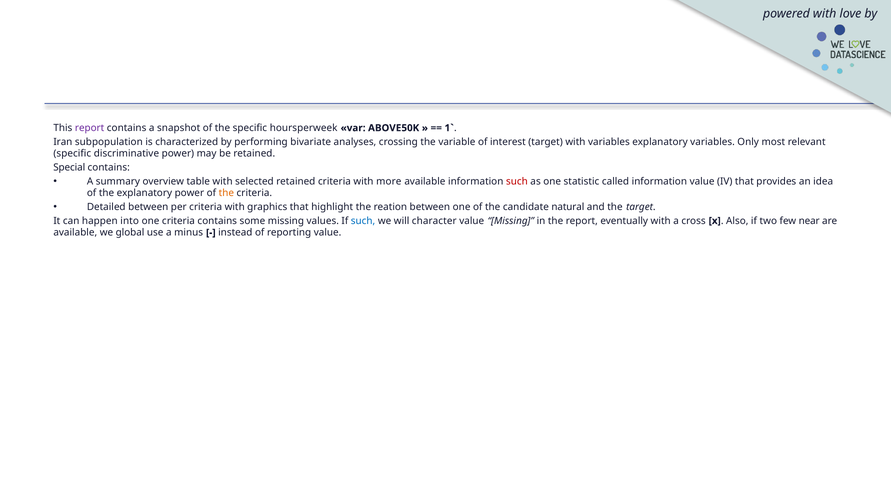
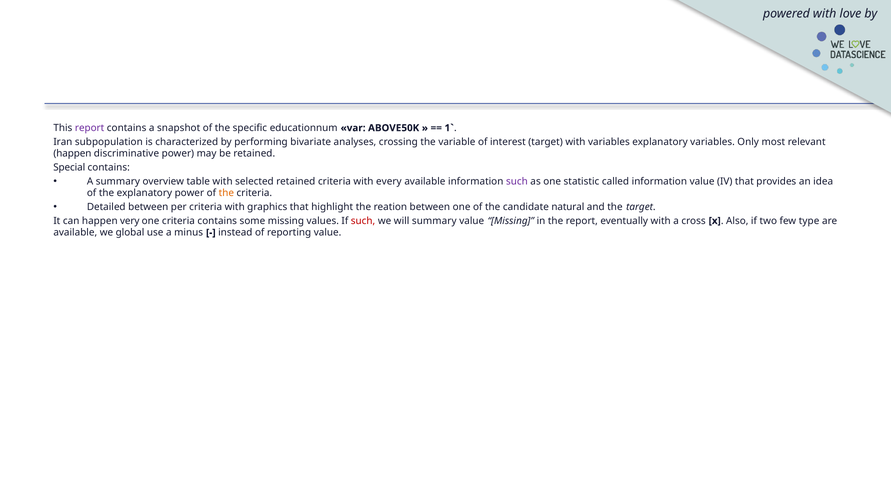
hoursperweek: hoursperweek -> educationnum
specific at (72, 154): specific -> happen
more: more -> every
such at (517, 181) colour: red -> purple
into: into -> very
such at (363, 221) colour: blue -> red
will character: character -> summary
near: near -> type
